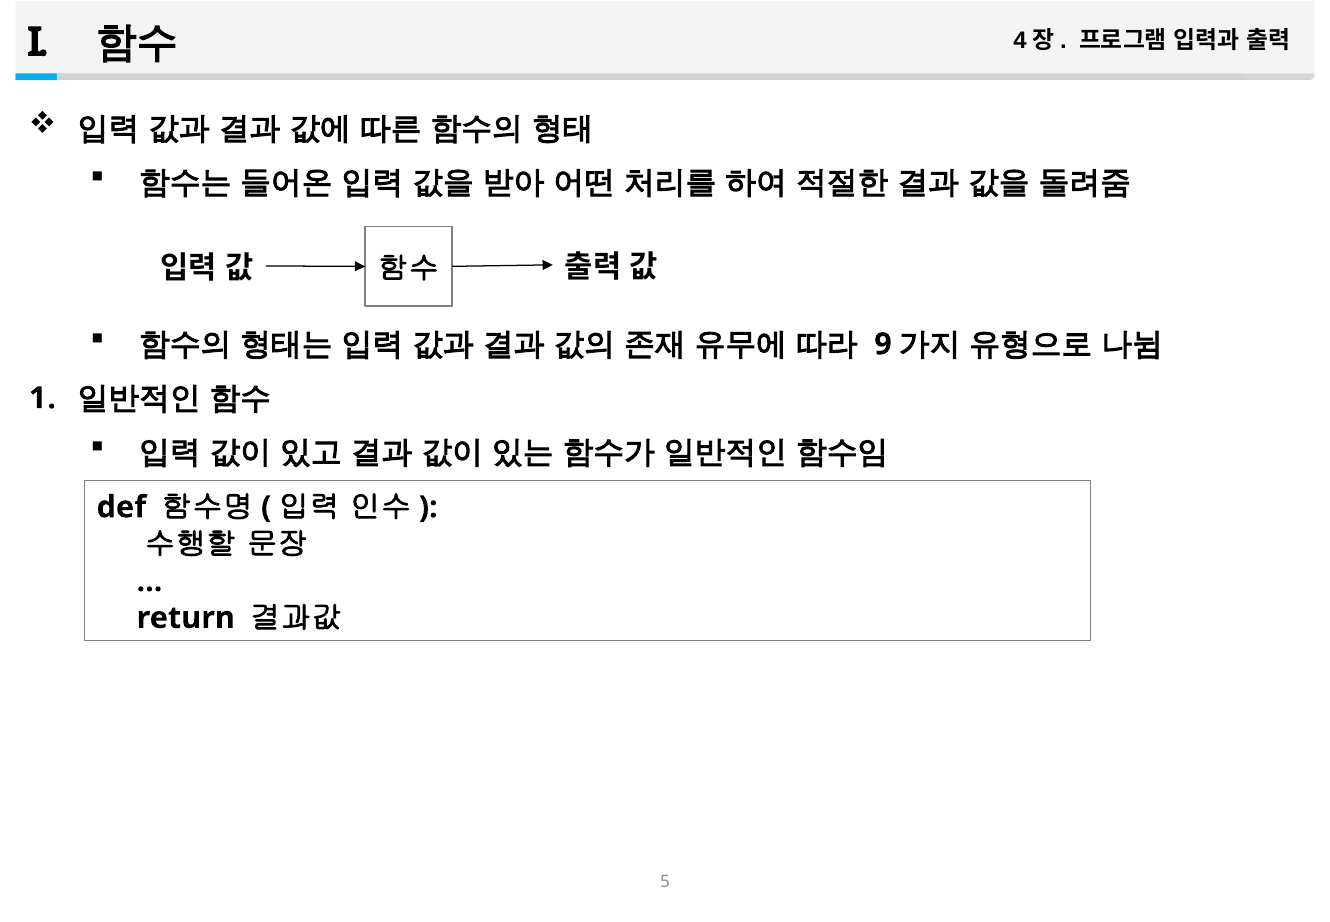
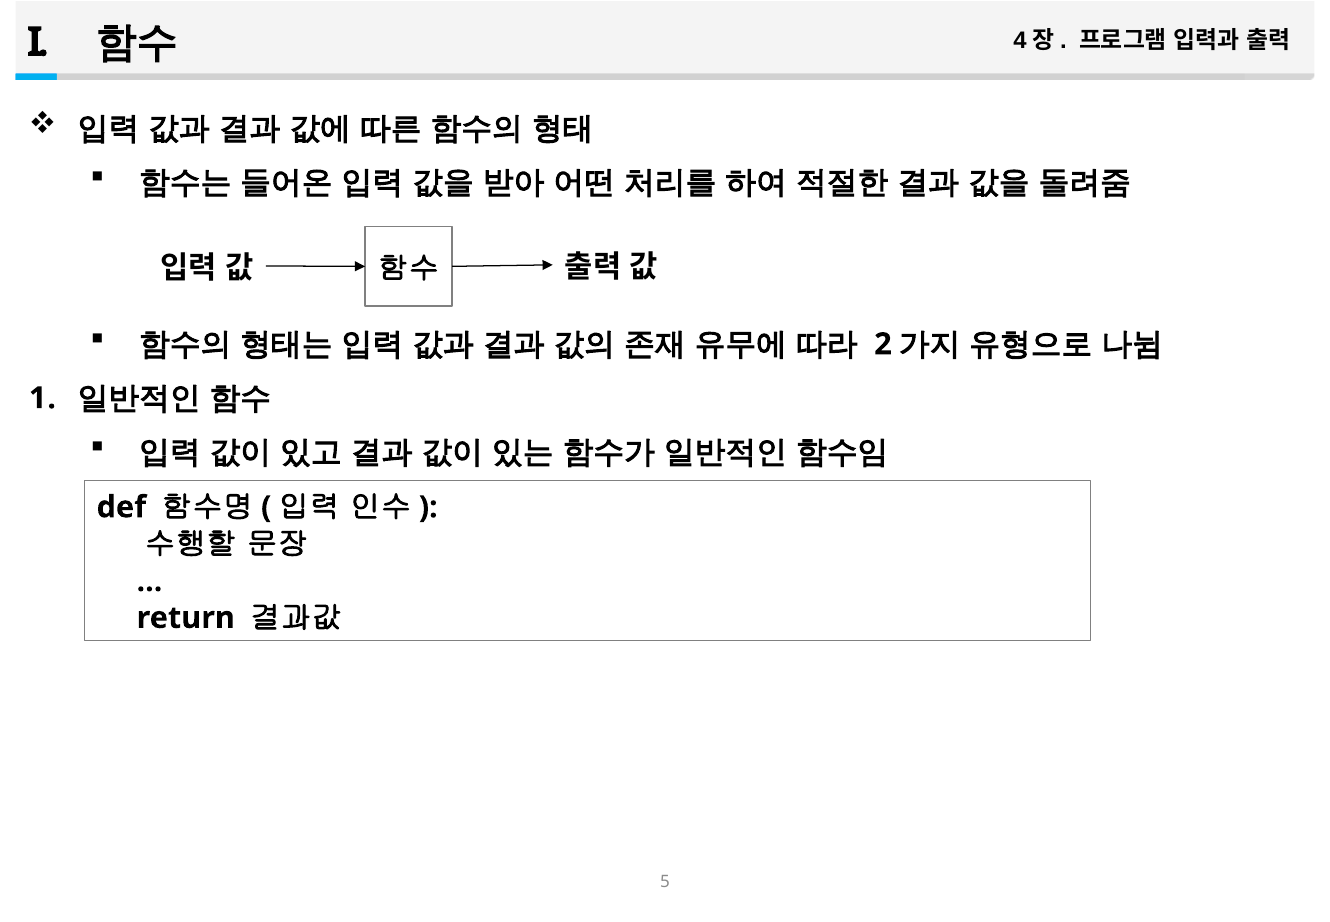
9: 9 -> 2
